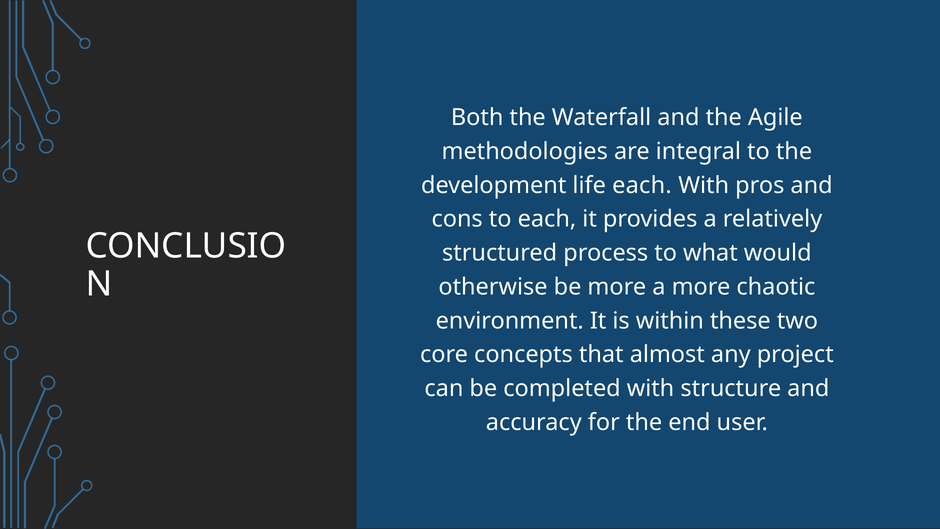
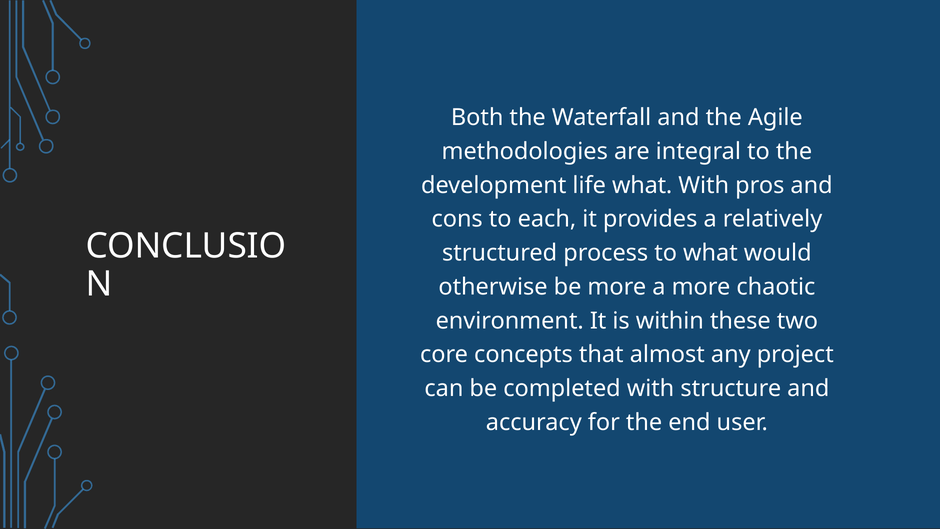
life each: each -> what
